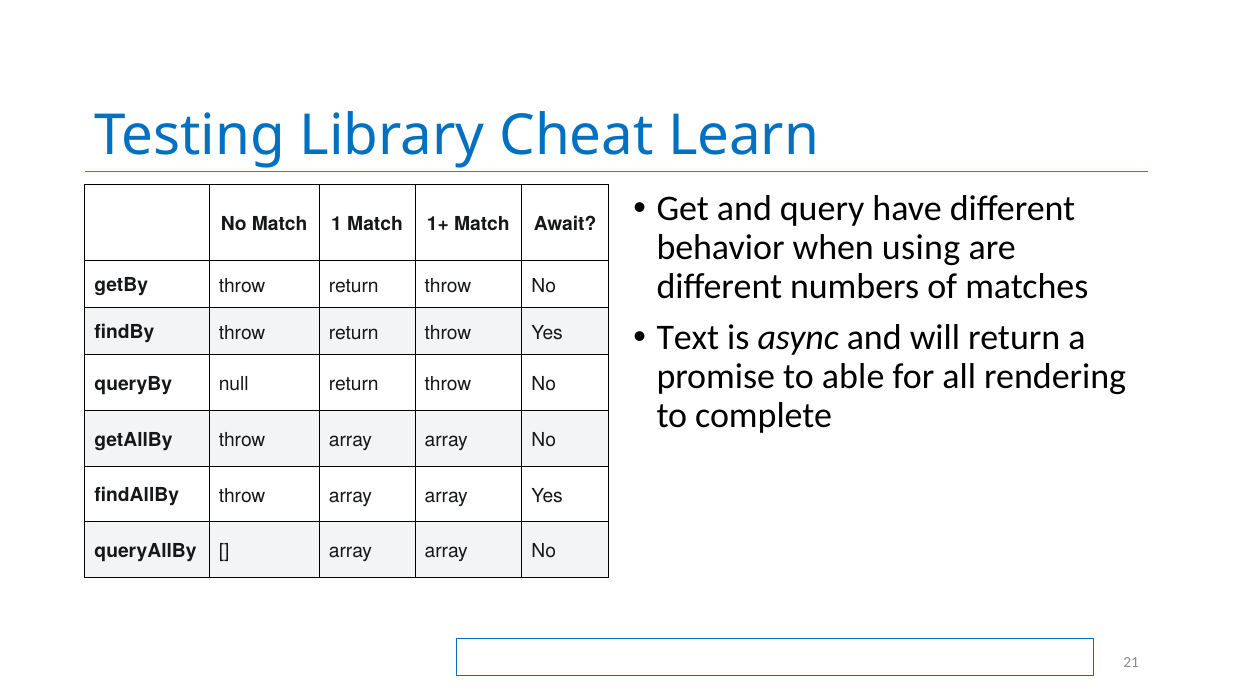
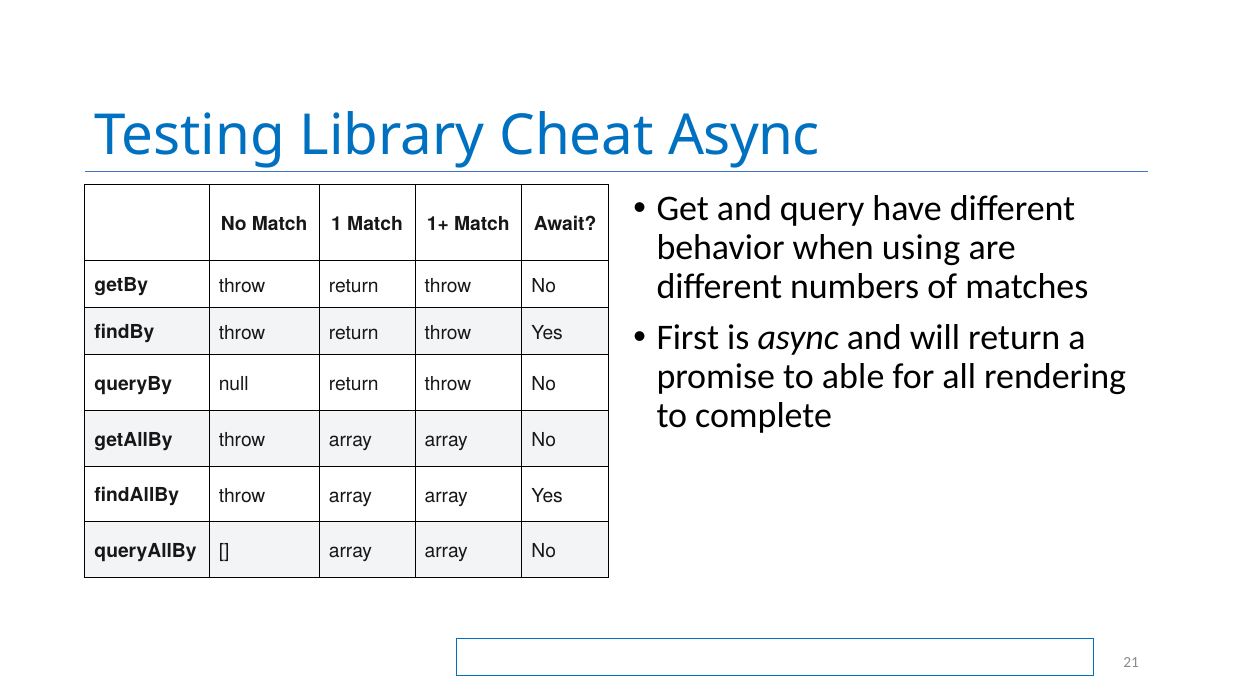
Cheat Learn: Learn -> Async
Text: Text -> First
